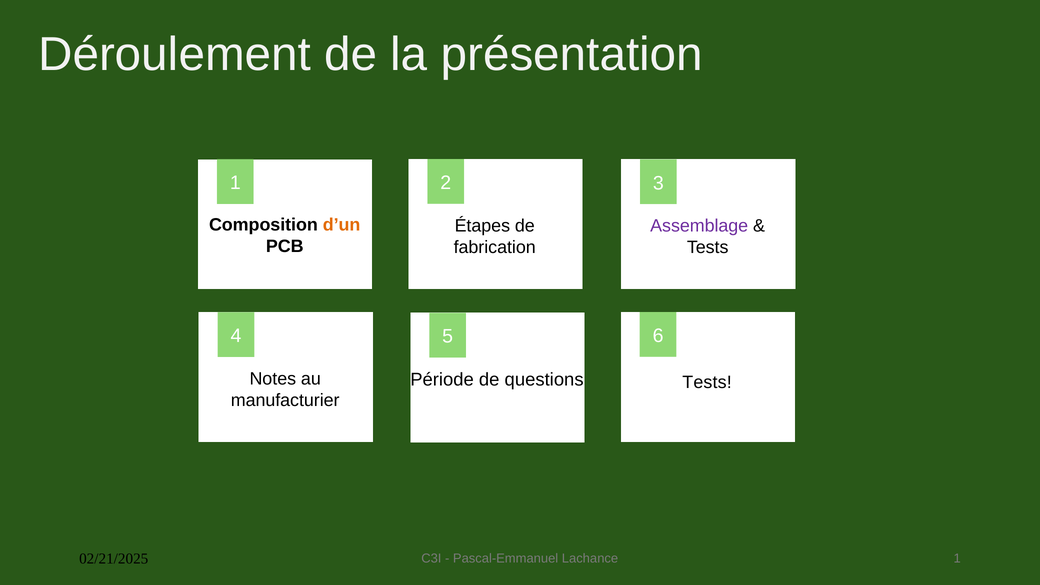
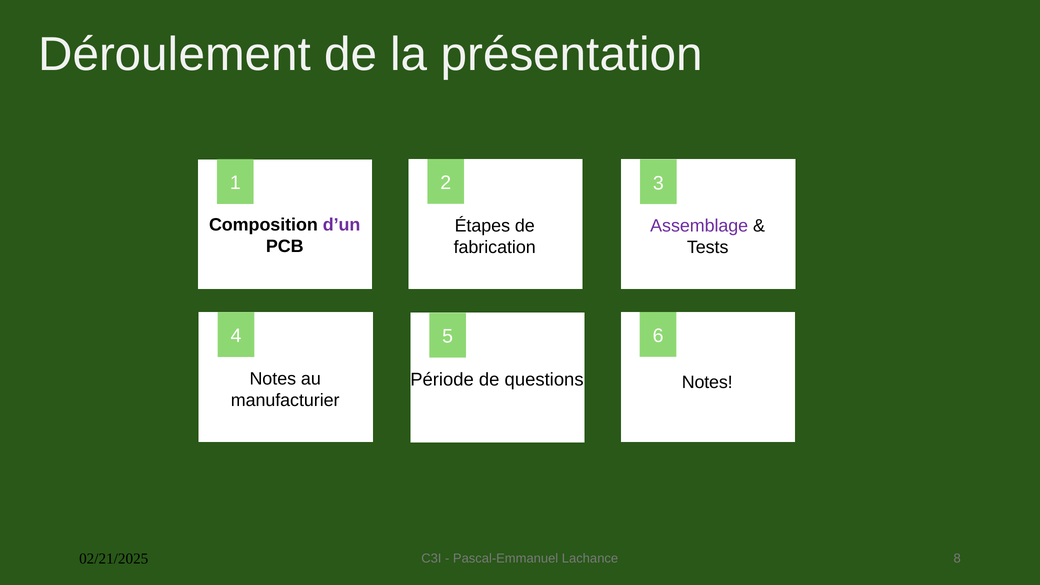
d’un colour: orange -> purple
Tests at (707, 382): Tests -> Notes
Lachance 1: 1 -> 8
